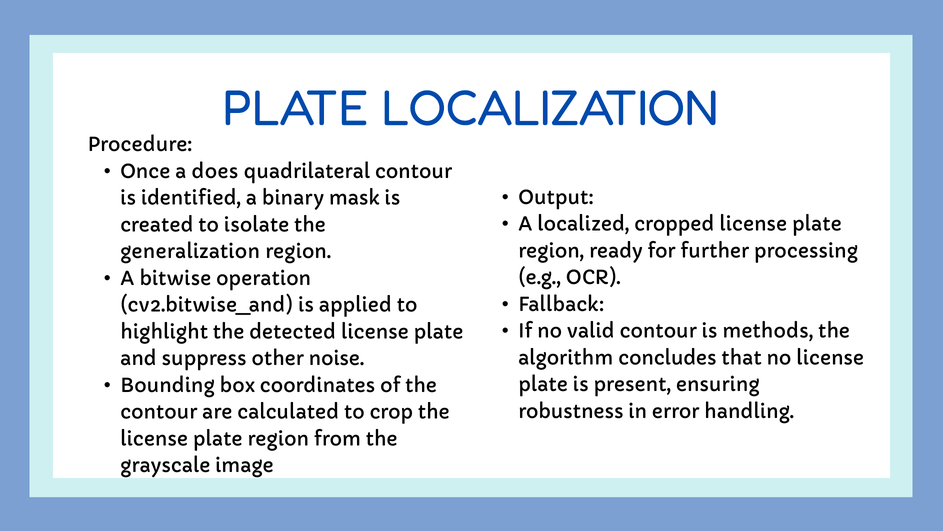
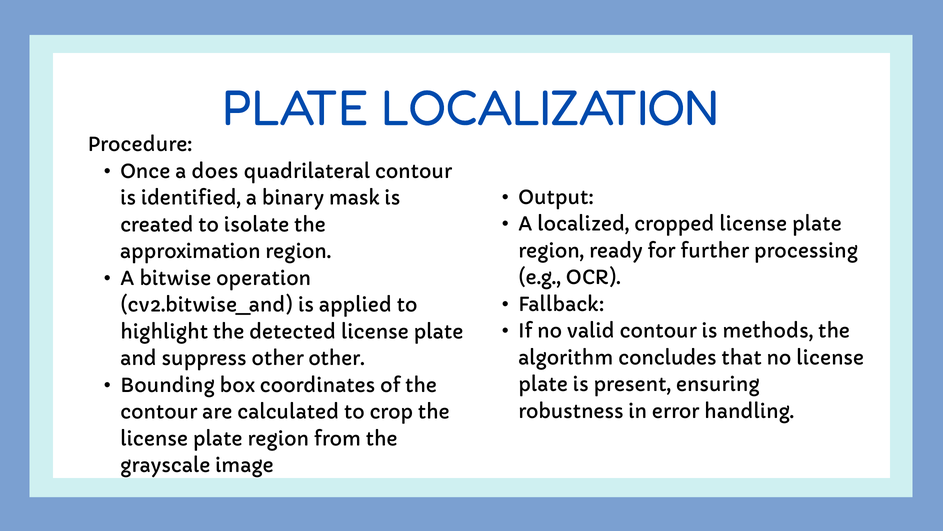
generalization: generalization -> approximation
other noise: noise -> other
